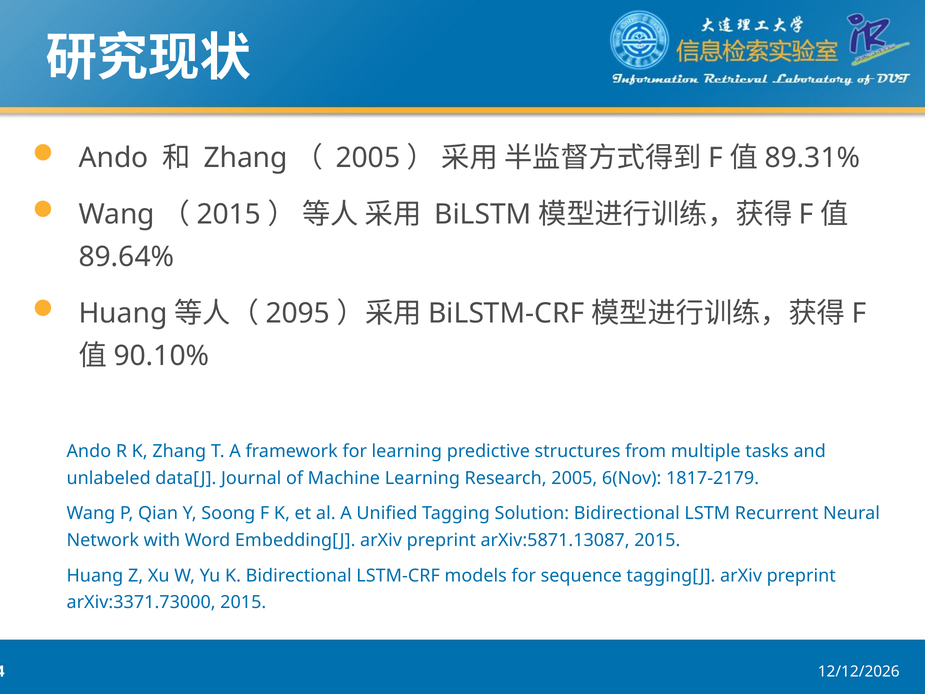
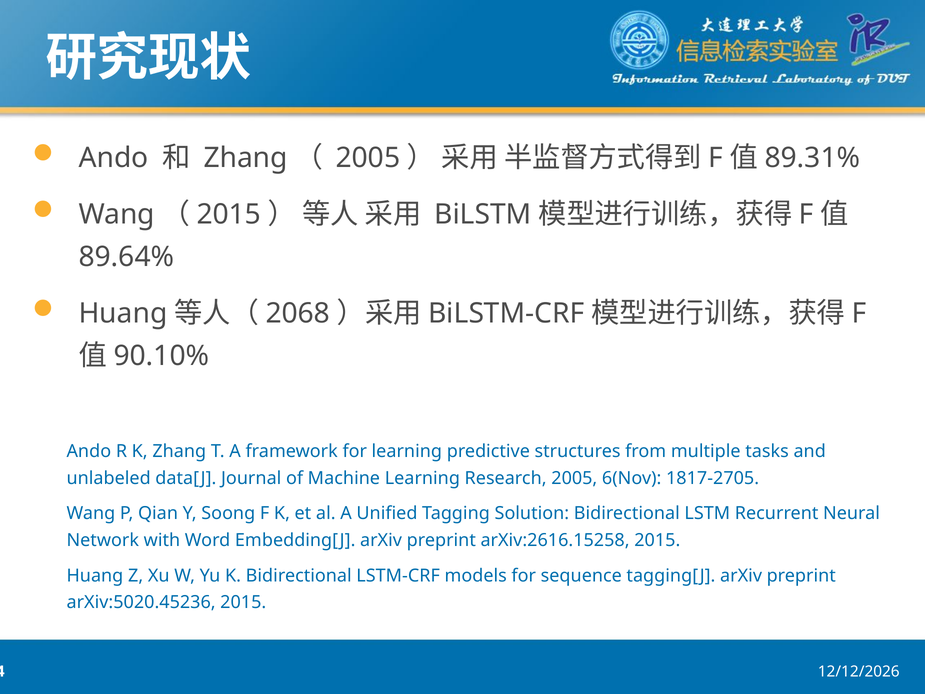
2095: 2095 -> 2068
1817-2179: 1817-2179 -> 1817-2705
arXiv:5871.13087: arXiv:5871.13087 -> arXiv:2616.15258
arXiv:3371.73000: arXiv:3371.73000 -> arXiv:5020.45236
